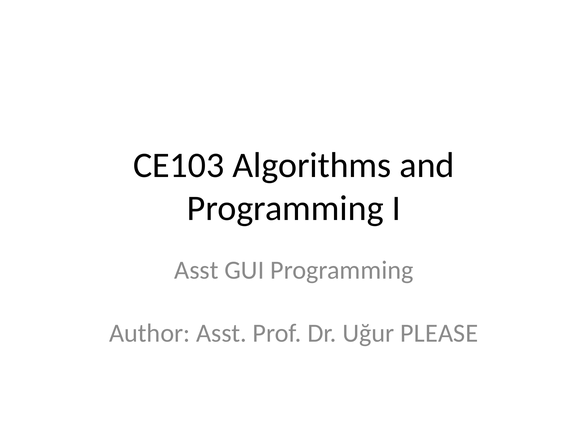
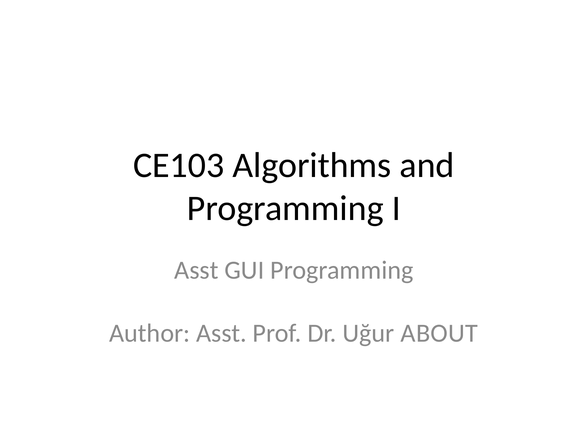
PLEASE: PLEASE -> ABOUT
